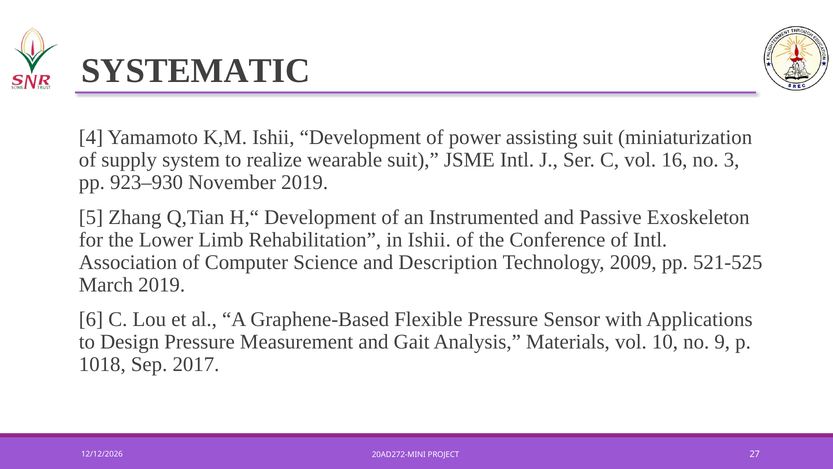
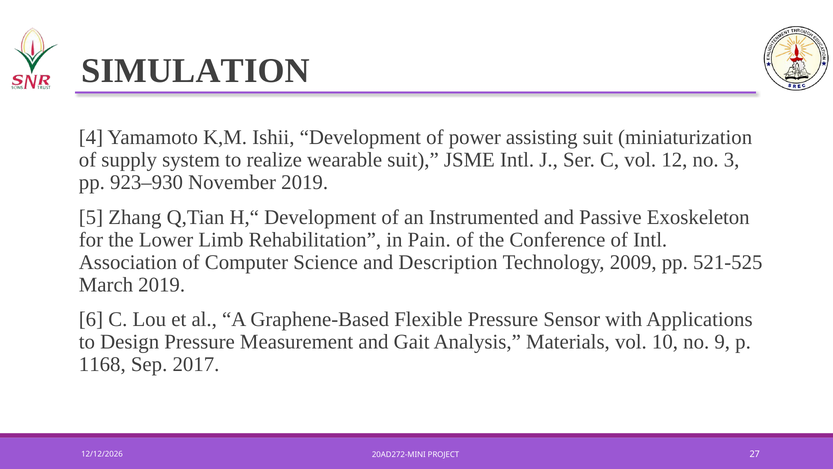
SYSTEMATIC: SYSTEMATIC -> SIMULATION
16: 16 -> 12
in Ishii: Ishii -> Pain
1018: 1018 -> 1168
